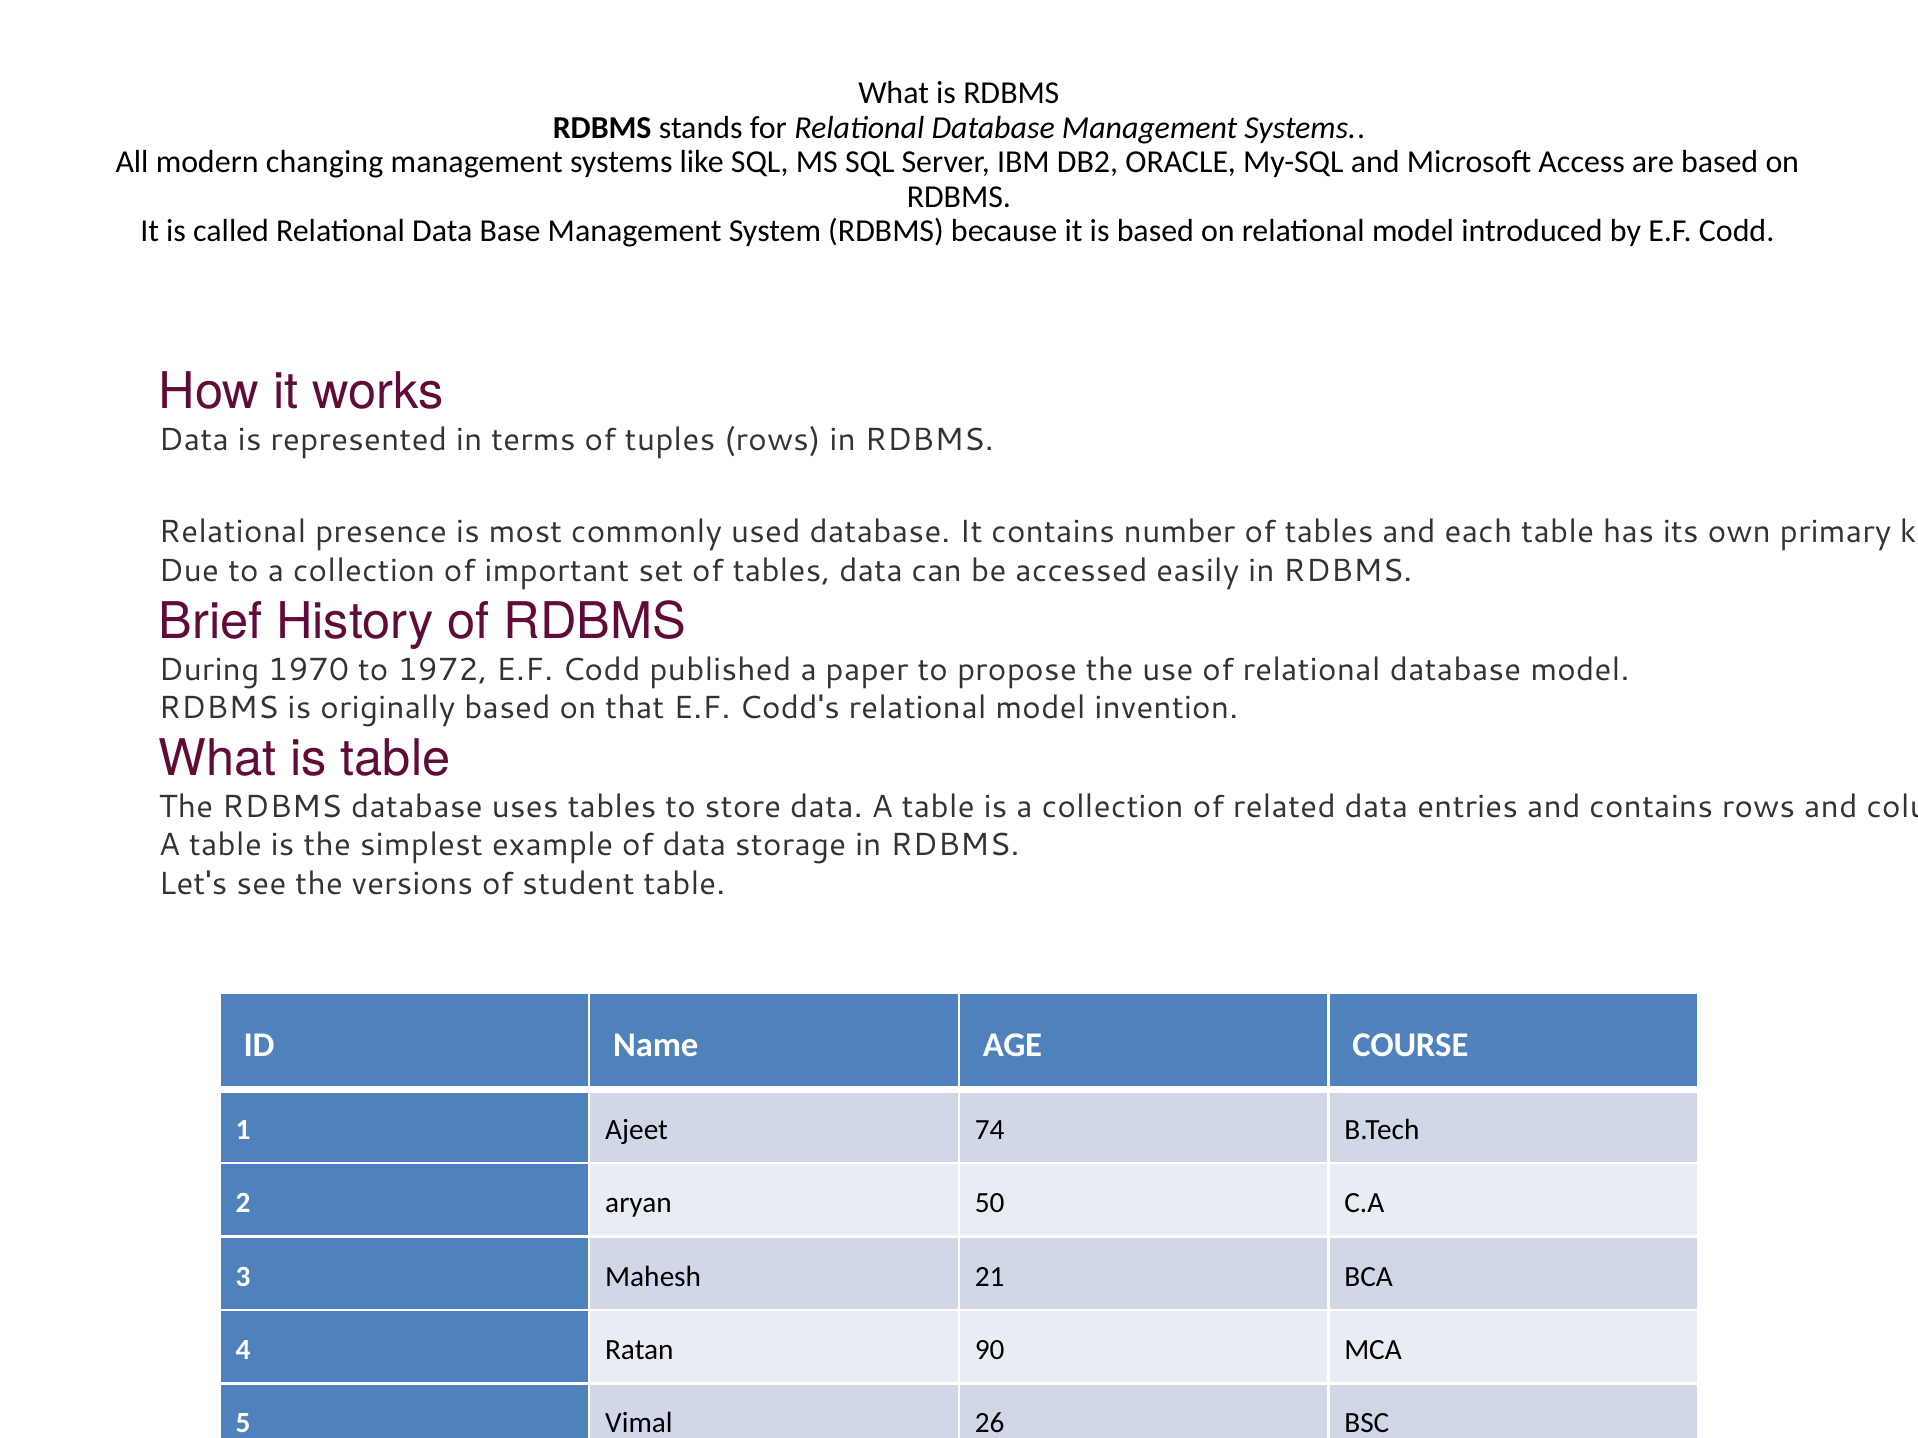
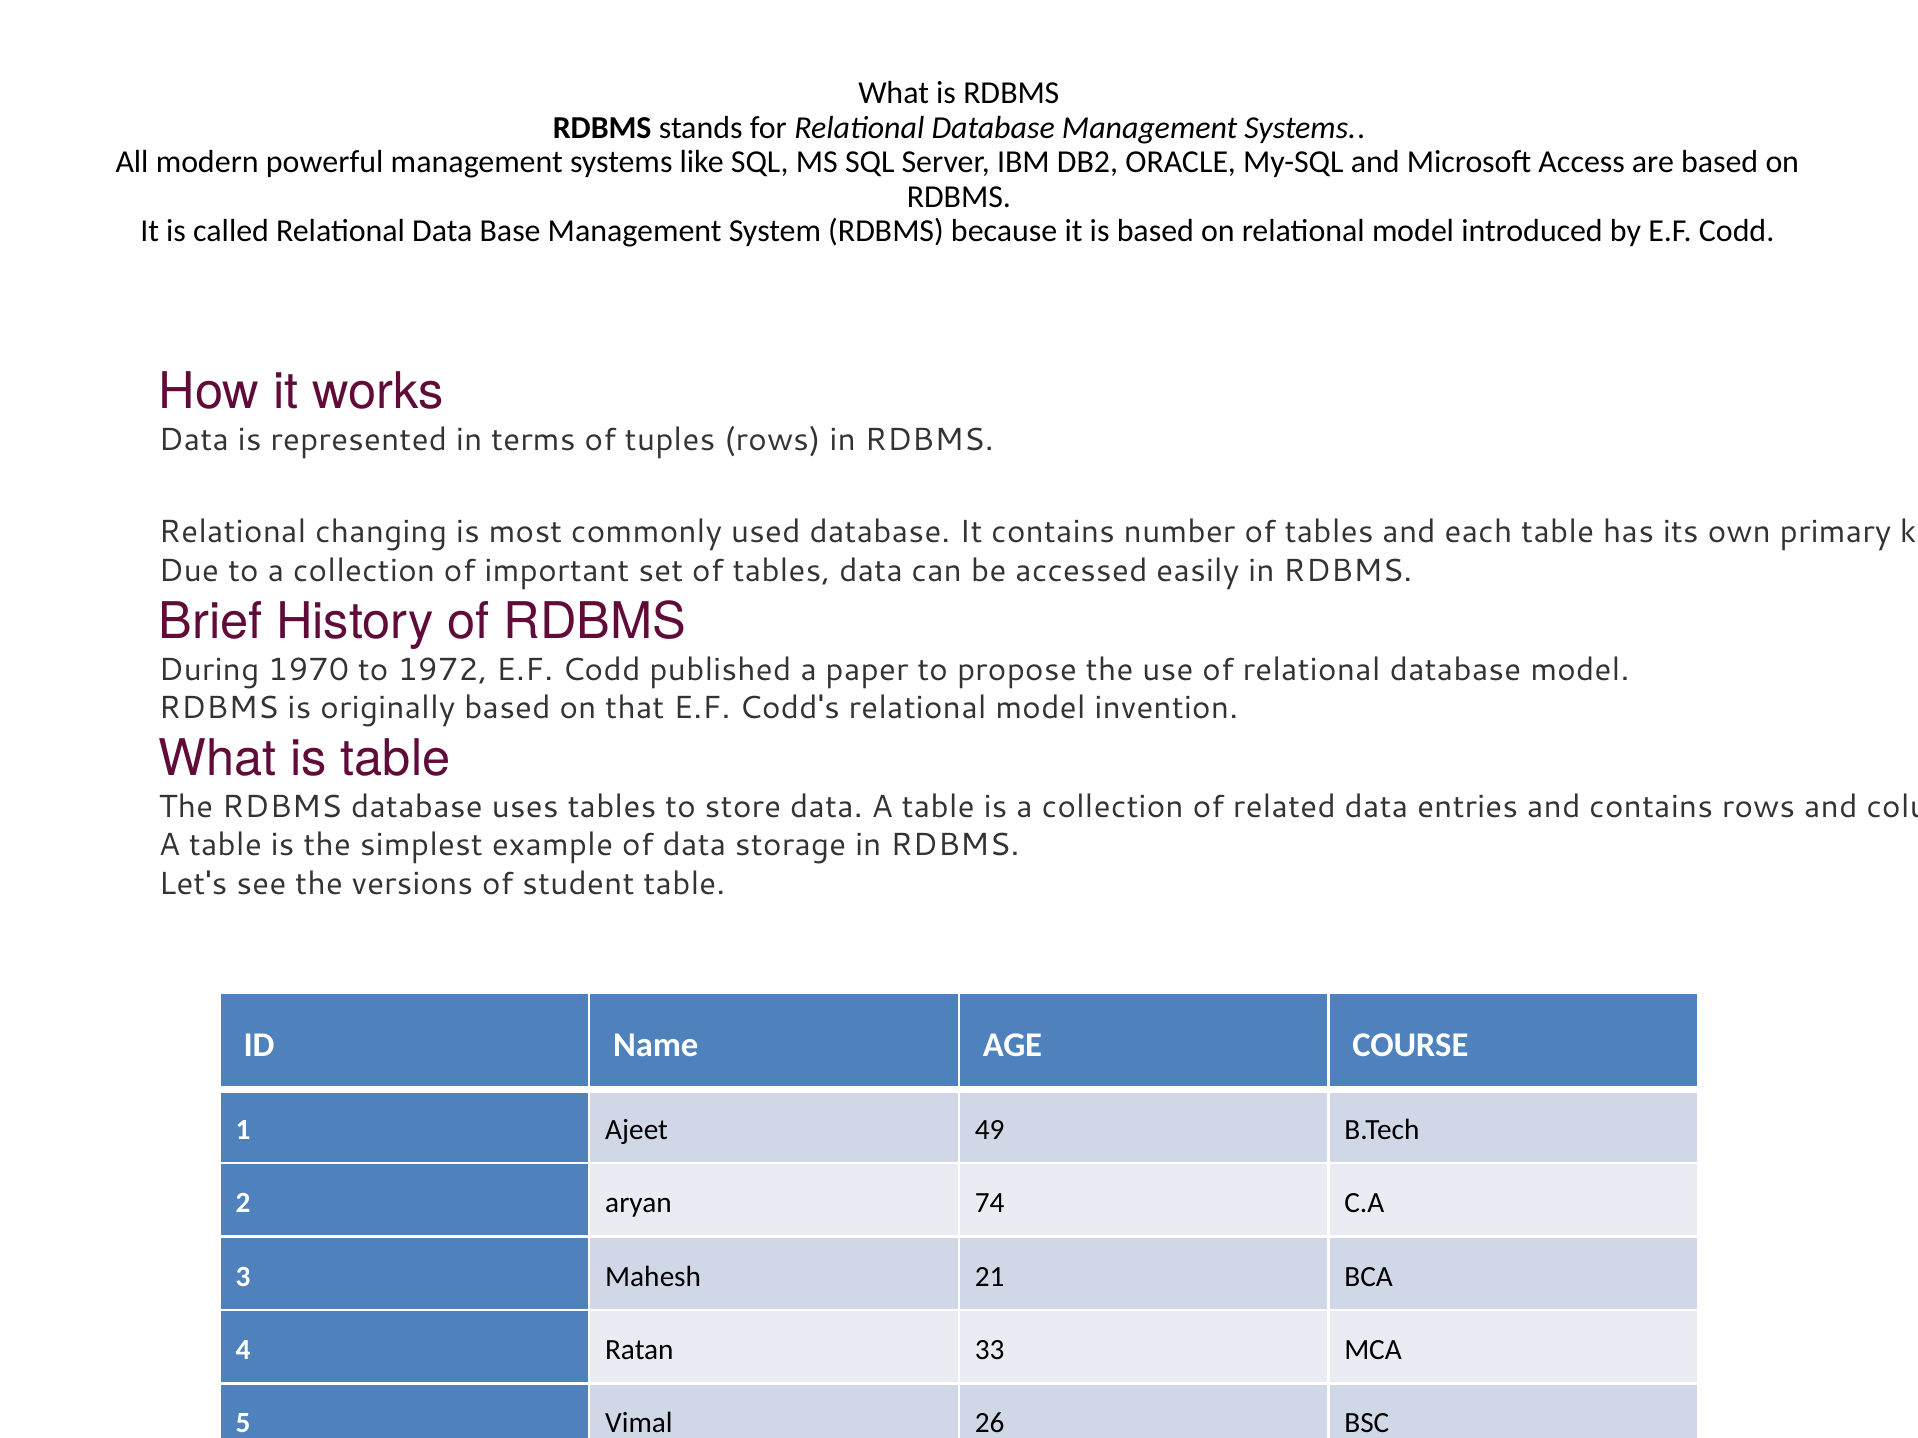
changing: changing -> powerful
presence: presence -> changing
74: 74 -> 49
50: 50 -> 74
90: 90 -> 33
